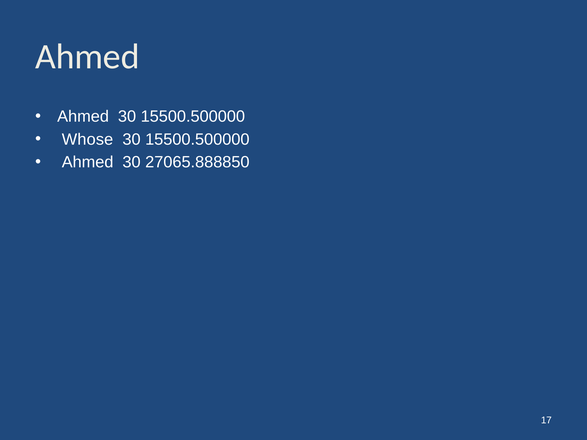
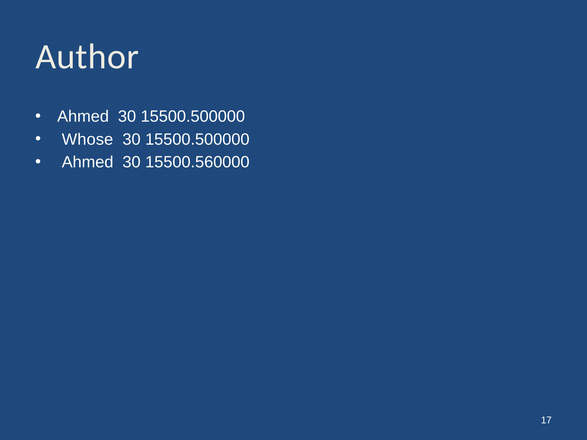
Ahmed at (87, 57): Ahmed -> Author
27065.888850: 27065.888850 -> 15500.560000
